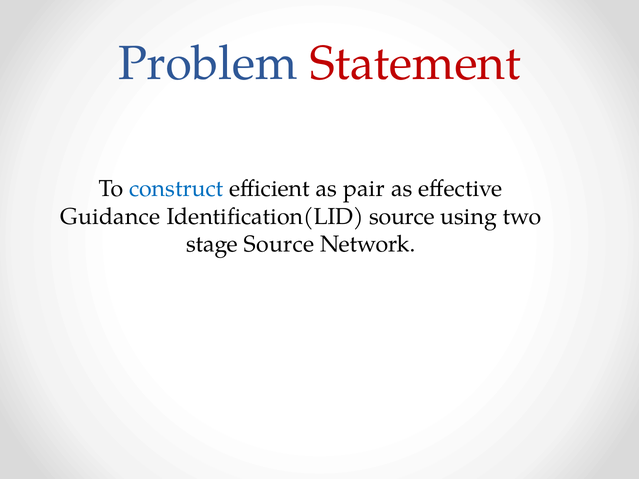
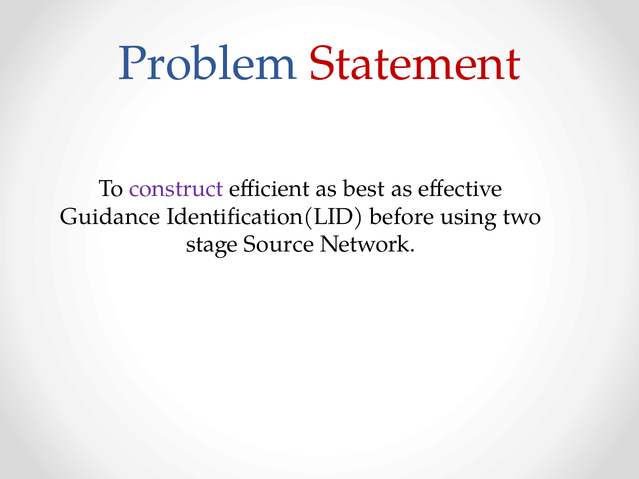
construct colour: blue -> purple
pair: pair -> best
Identification(LID source: source -> before
